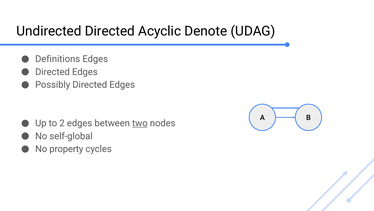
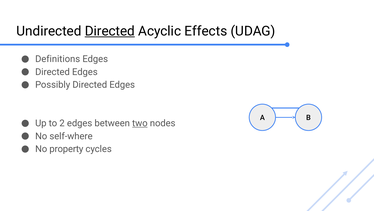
Directed at (110, 31) underline: none -> present
Denote: Denote -> Effects
self-global: self-global -> self-where
